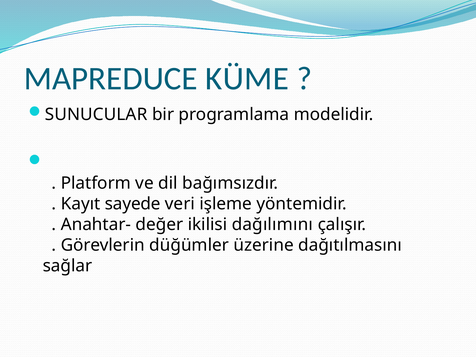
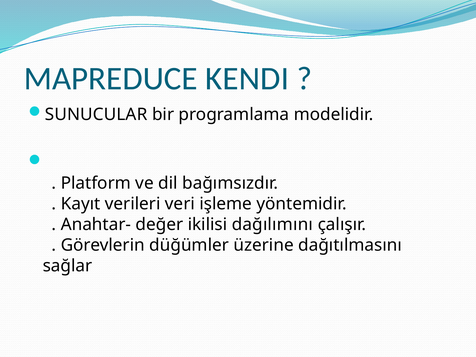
KÜME: KÜME -> KENDI
sayede: sayede -> verileri
